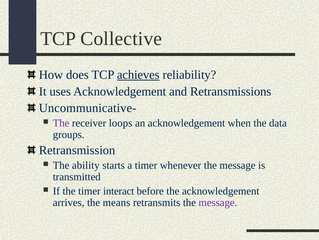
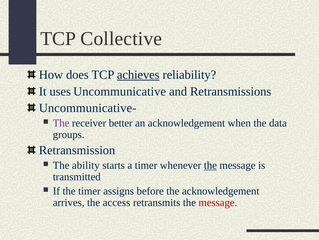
uses Acknowledgement: Acknowledgement -> Uncommunicative
loops: loops -> better
the at (210, 165) underline: none -> present
interact: interact -> assigns
means: means -> access
message at (218, 202) colour: purple -> red
